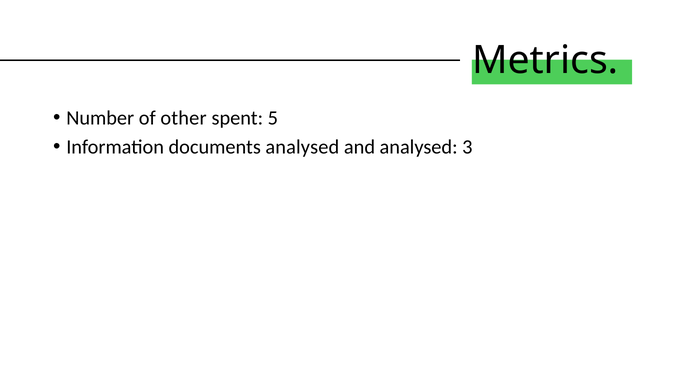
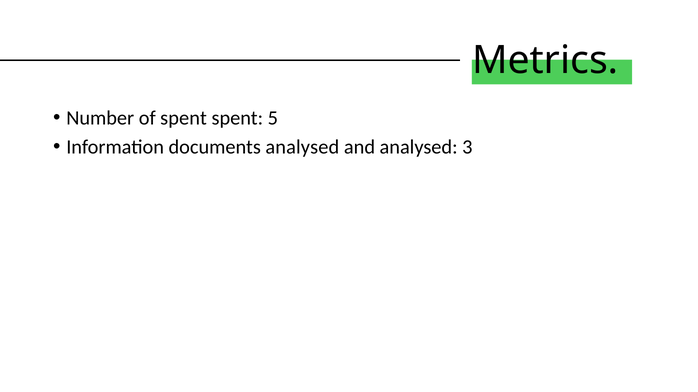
of other: other -> spent
